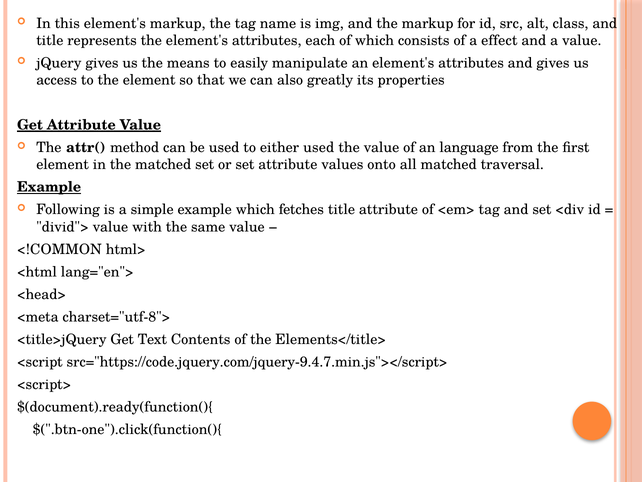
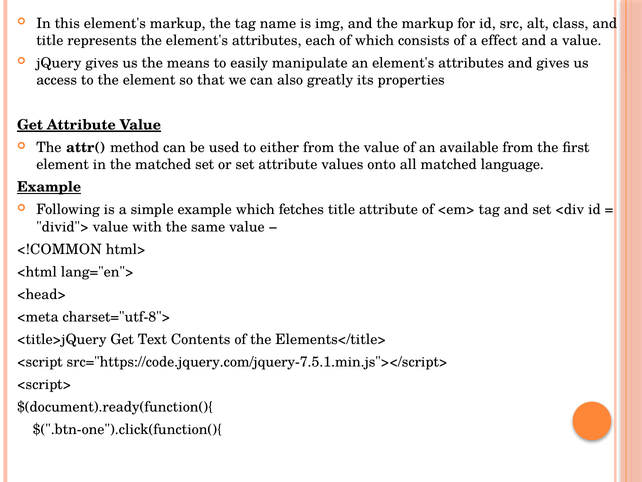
either used: used -> from
language: language -> available
traversal: traversal -> language
src="https://code.jquery.com/jquery-9.4.7.min.js"></script>: src="https://code.jquery.com/jquery-9.4.7.min.js"></script> -> src="https://code.jquery.com/jquery-7.5.1.min.js"></script>
